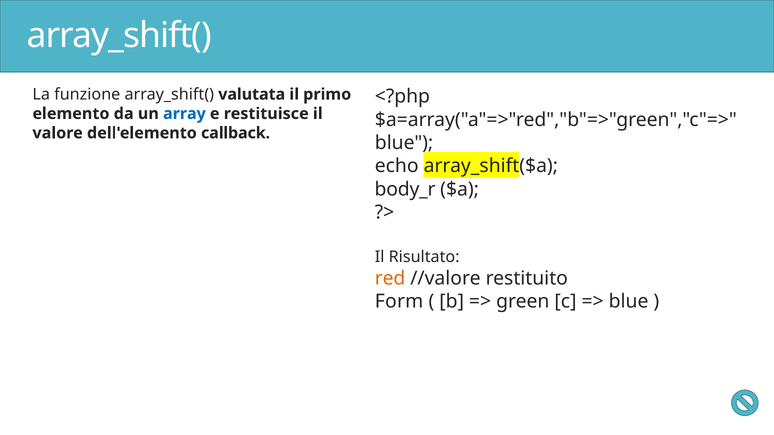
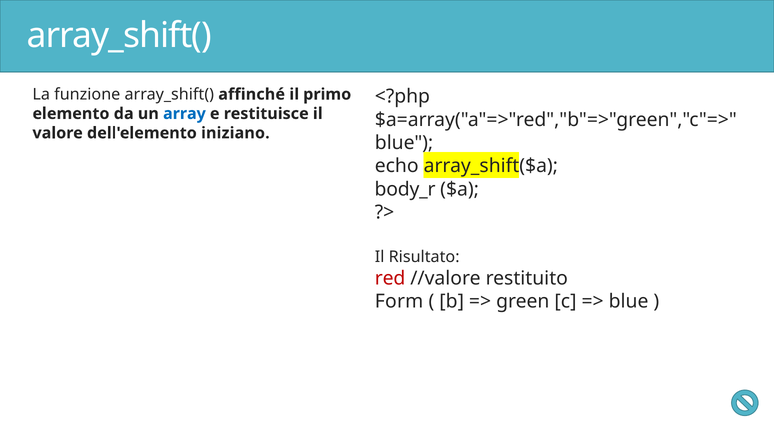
valutata: valutata -> affinché
callback: callback -> iniziano
red colour: orange -> red
